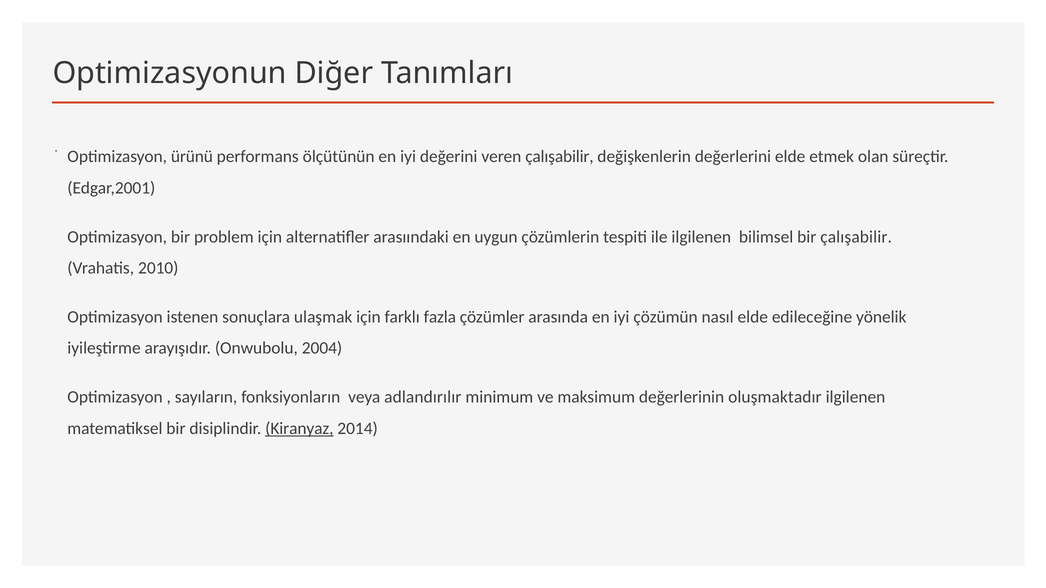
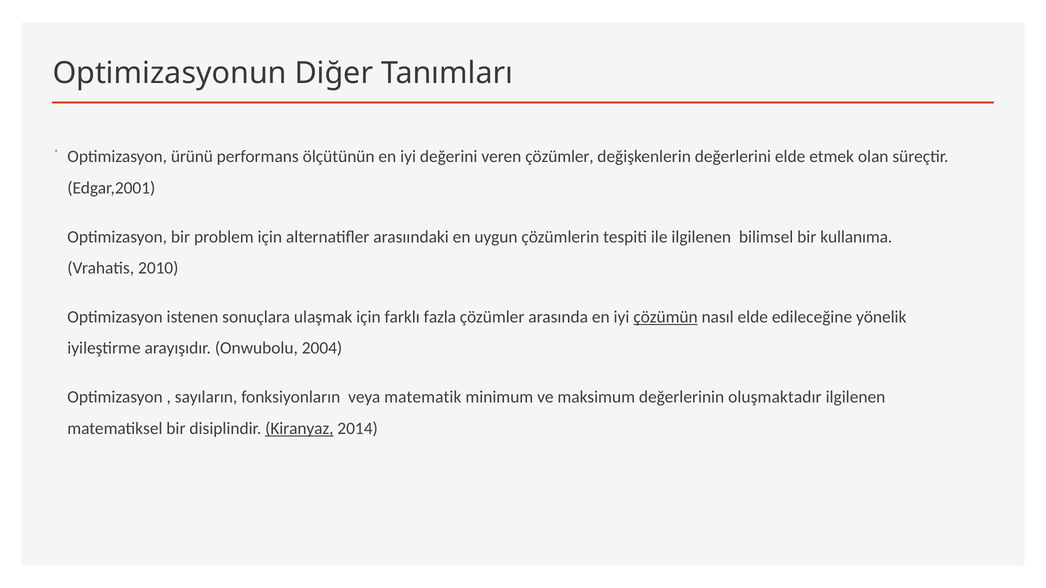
veren çalışabilir: çalışabilir -> çözümler
bir çalışabilir: çalışabilir -> kullanıma
çözümün underline: none -> present
adlandırılır: adlandırılır -> matematik
